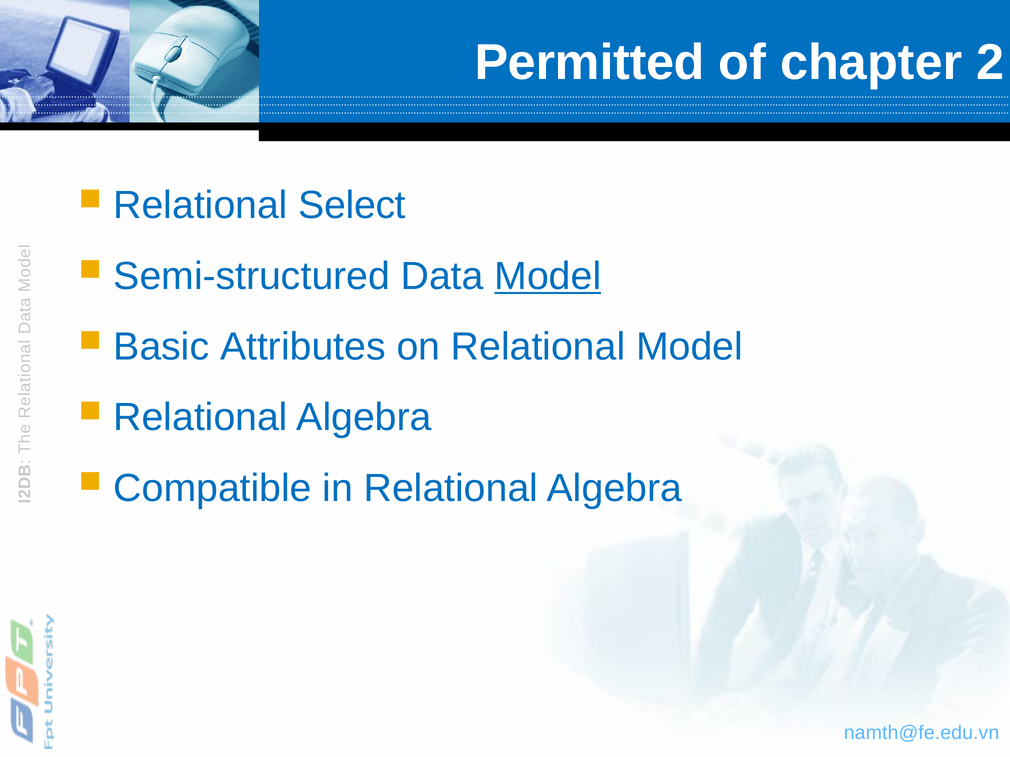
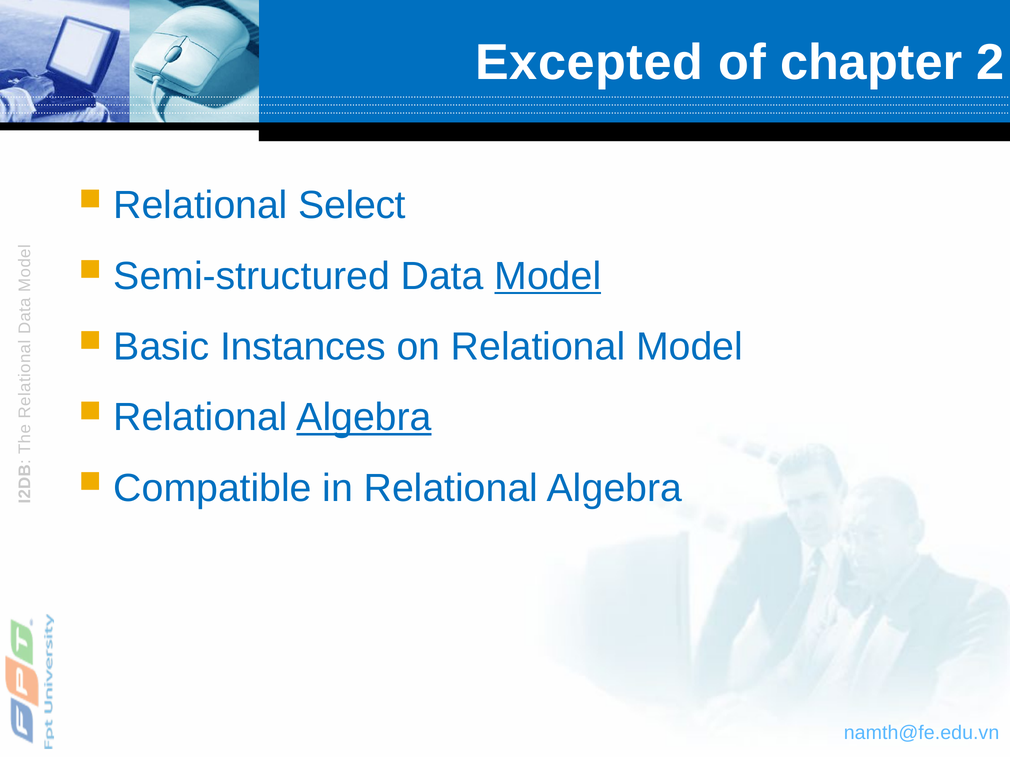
Permitted: Permitted -> Excepted
Attributes: Attributes -> Instances
Algebra at (364, 418) underline: none -> present
